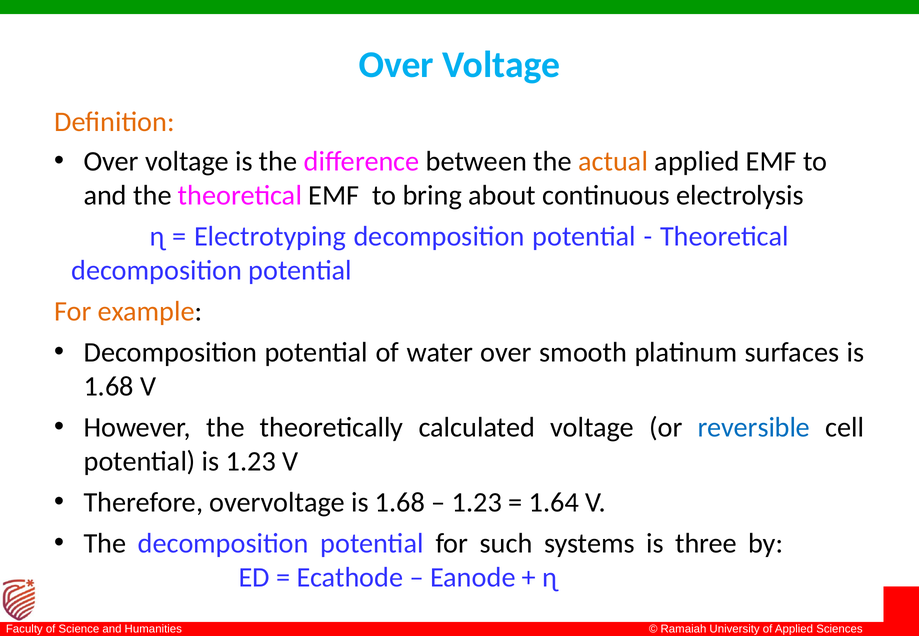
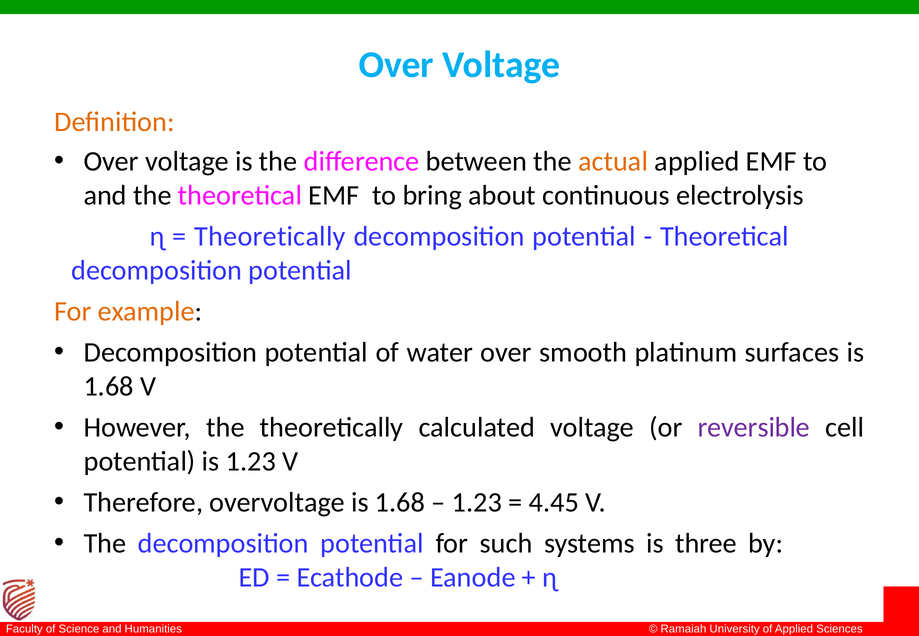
Electrotyping at (270, 237): Electrotyping -> Theoretically
reversible colour: blue -> purple
1.64: 1.64 -> 4.45
